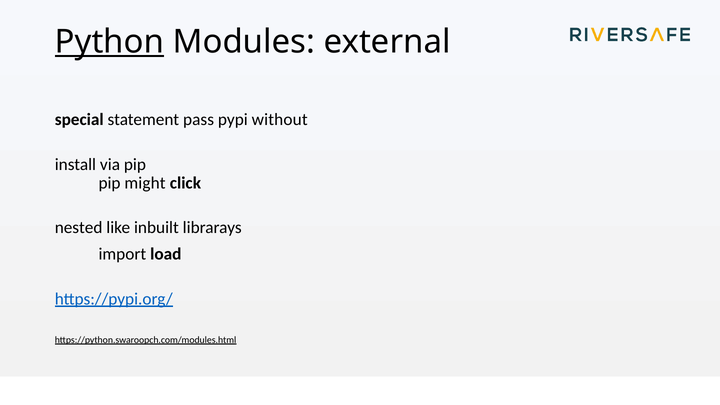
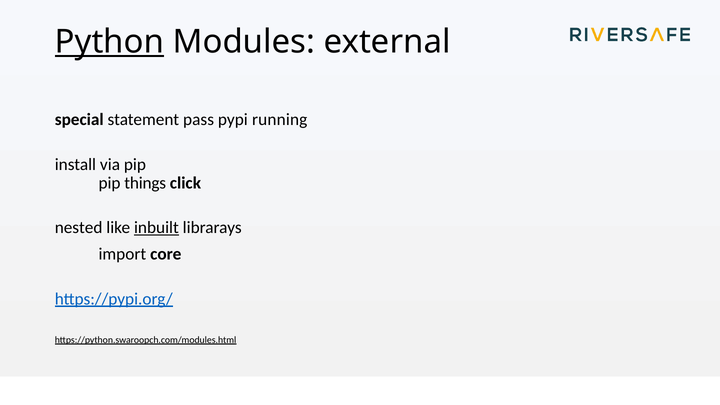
without: without -> running
might: might -> things
inbuilt underline: none -> present
load: load -> core
